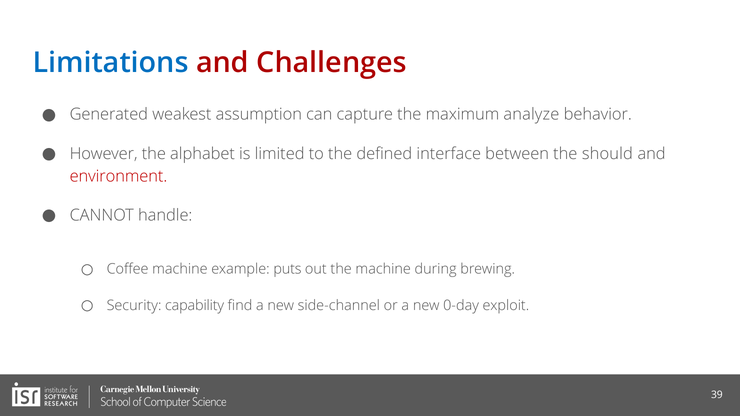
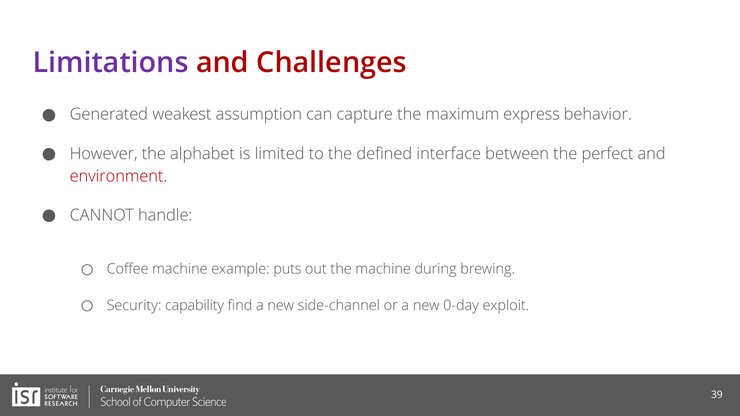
Limitations colour: blue -> purple
analyze: analyze -> express
should: should -> perfect
